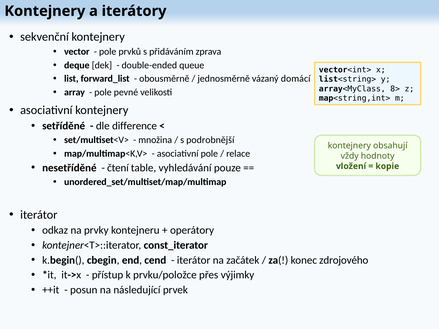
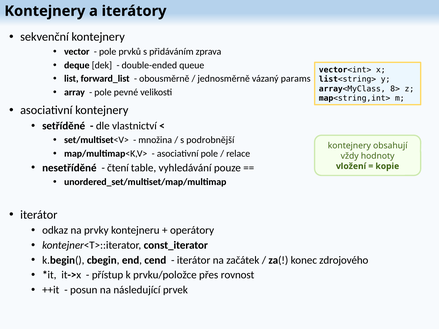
domácí: domácí -> params
difference: difference -> vlastnictví
výjimky: výjimky -> rovnost
